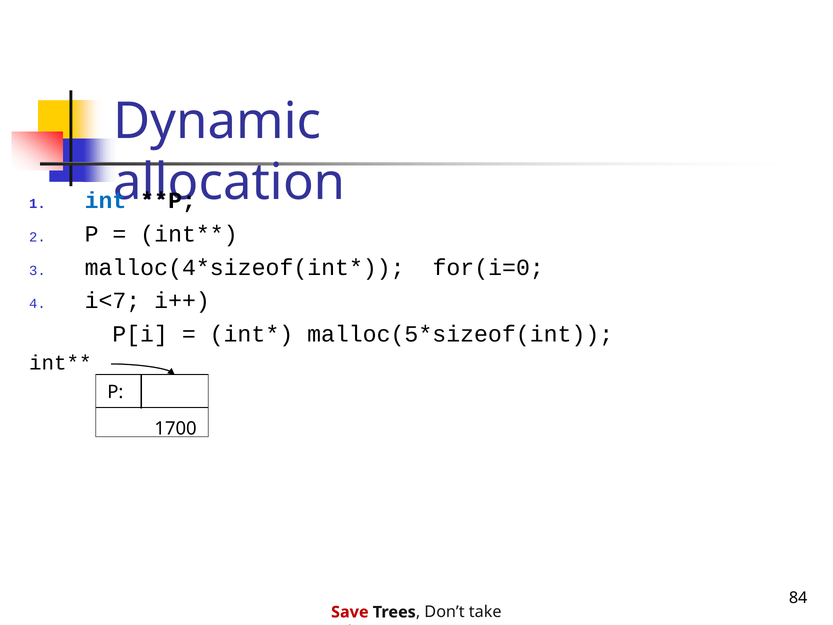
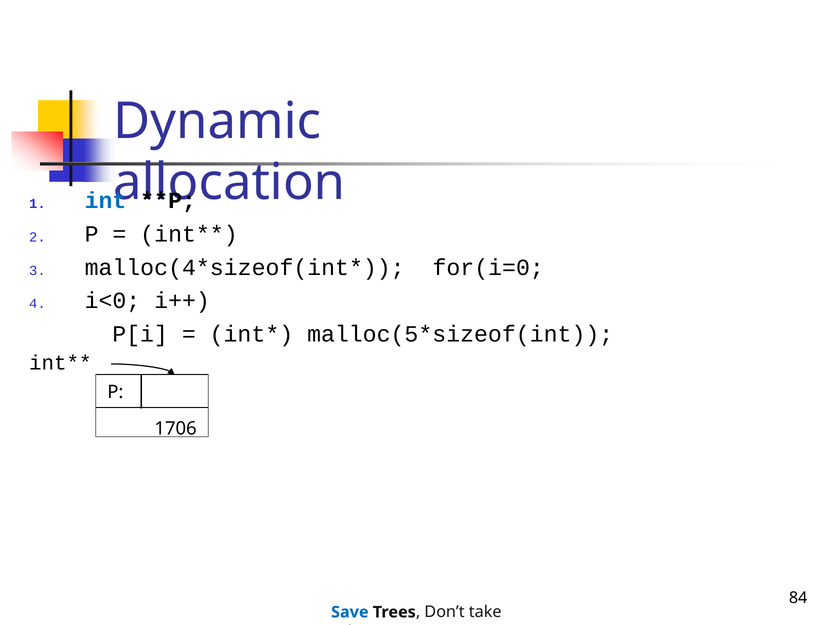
i<7: i<7 -> i<0
1700: 1700 -> 1706
Save colour: red -> blue
